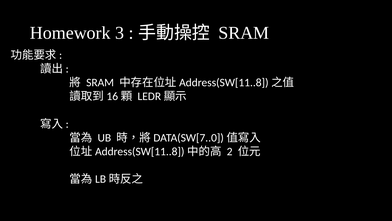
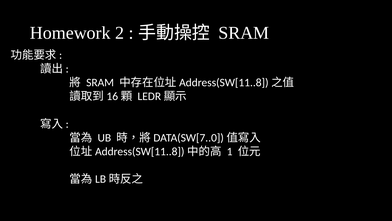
3: 3 -> 2
2: 2 -> 1
